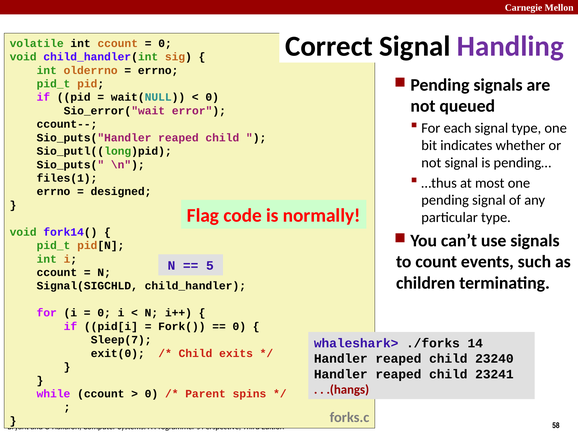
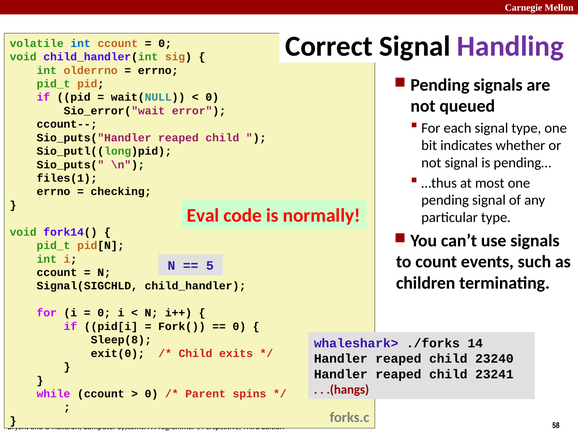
int at (81, 43) colour: black -> blue
designed: designed -> checking
Flag: Flag -> Eval
Sleep(7: Sleep(7 -> Sleep(8
